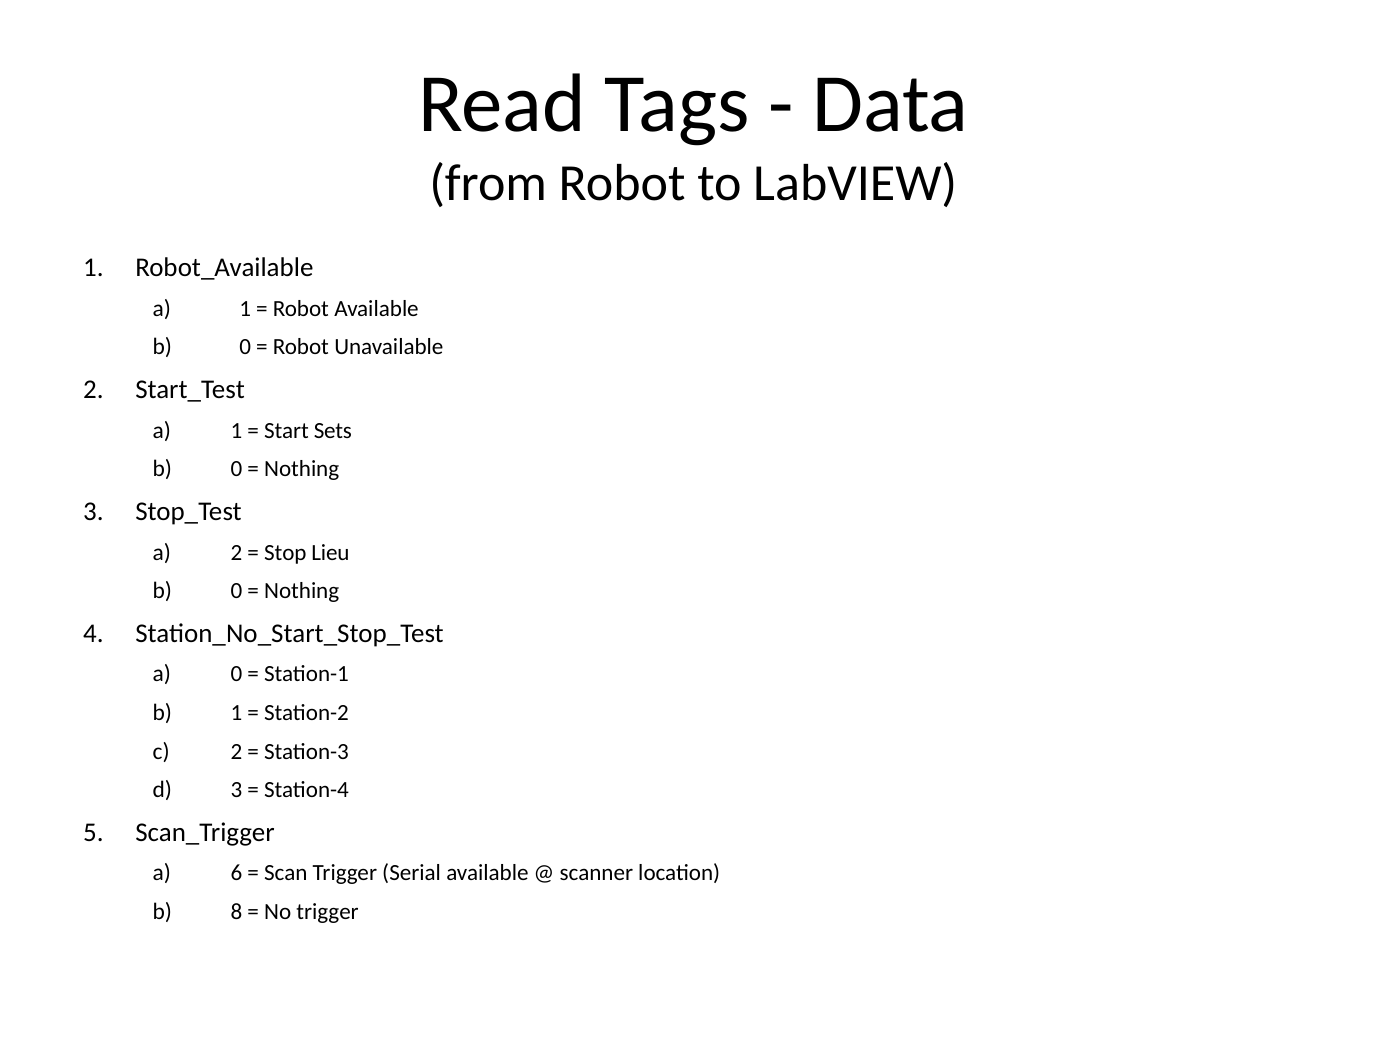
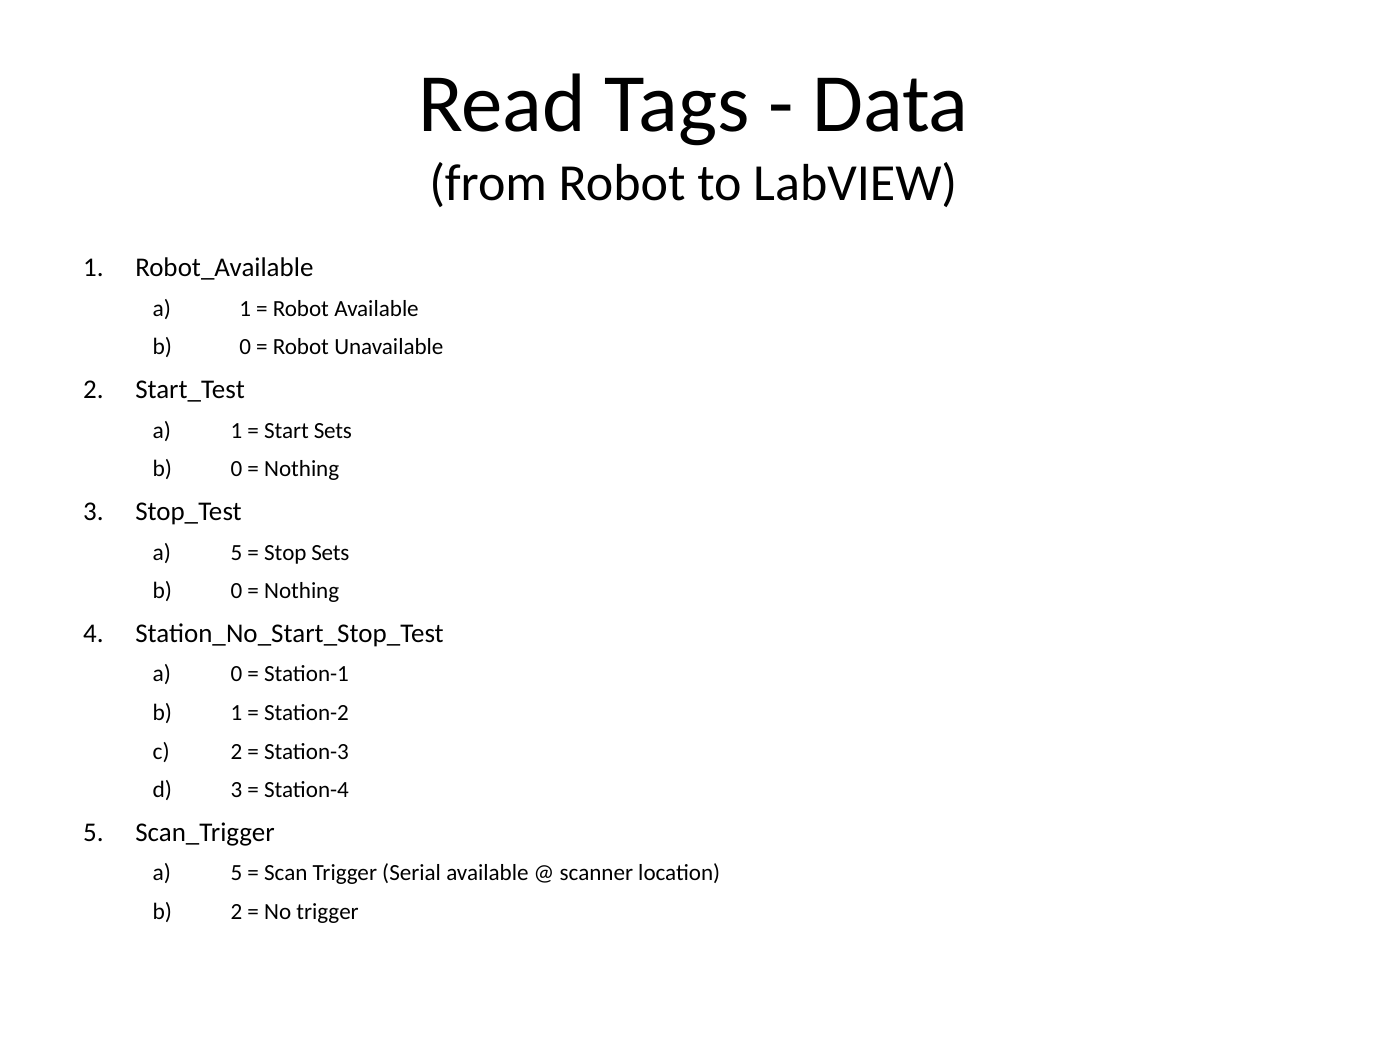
2 at (236, 552): 2 -> 5
Stop Lieu: Lieu -> Sets
6 at (236, 873): 6 -> 5
8 at (236, 911): 8 -> 2
